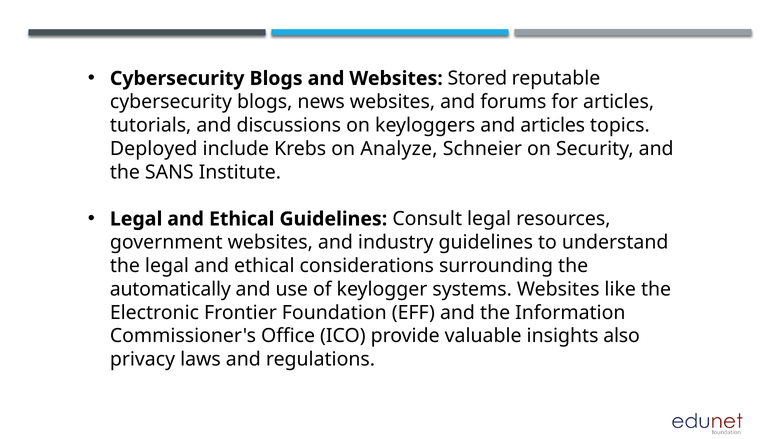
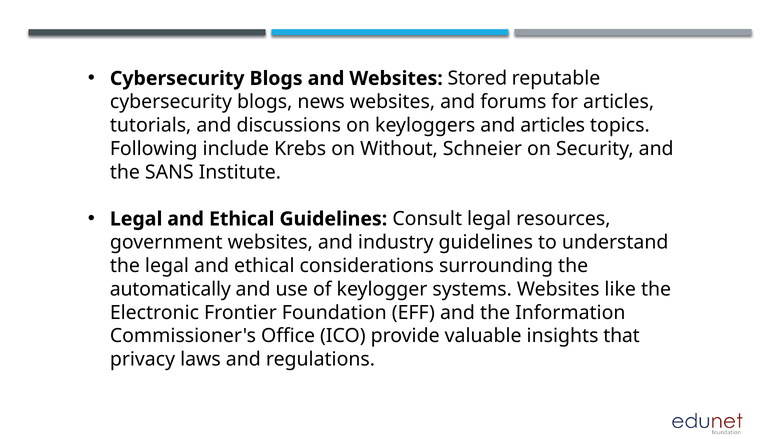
Deployed: Deployed -> Following
Analyze: Analyze -> Without
also: also -> that
